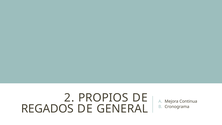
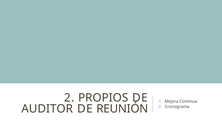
REGADOS: REGADOS -> AUDITOR
GENERAL: GENERAL -> REUNIÓN
